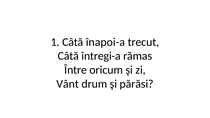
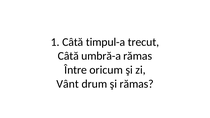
înapoi-a: înapoi-a -> timpul-a
întregi-a: întregi-a -> umbră-a
şi părăsi: părăsi -> rămas
